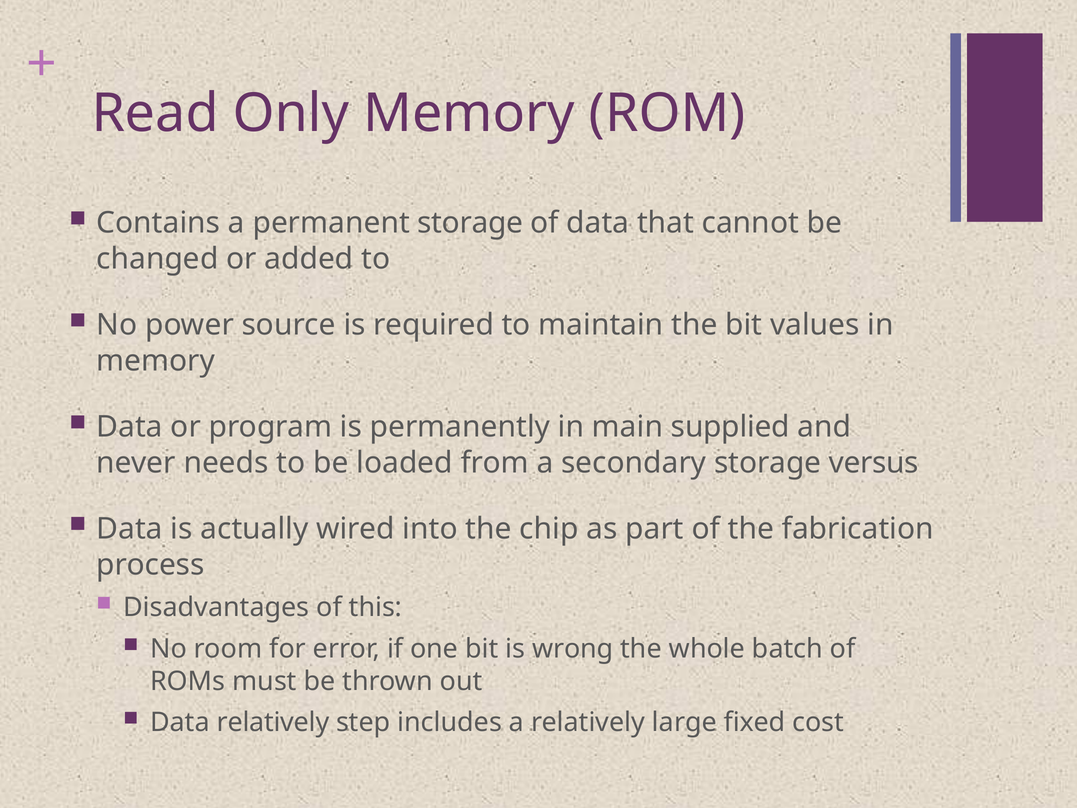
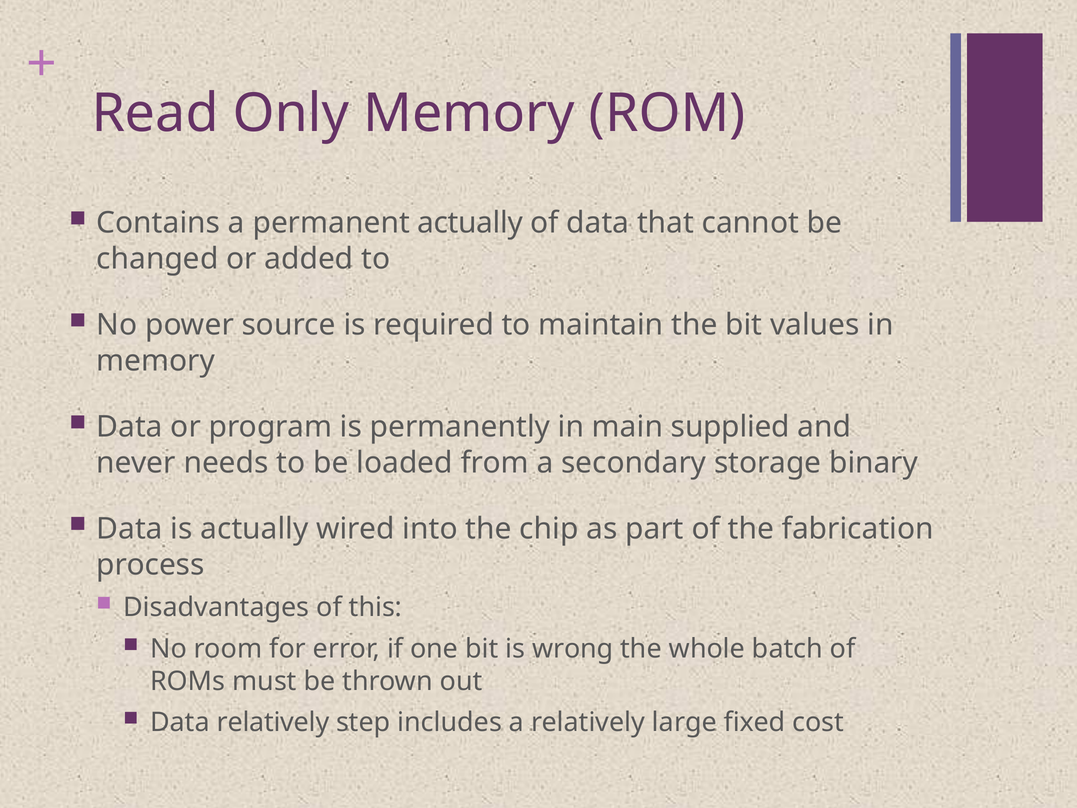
permanent storage: storage -> actually
versus: versus -> binary
